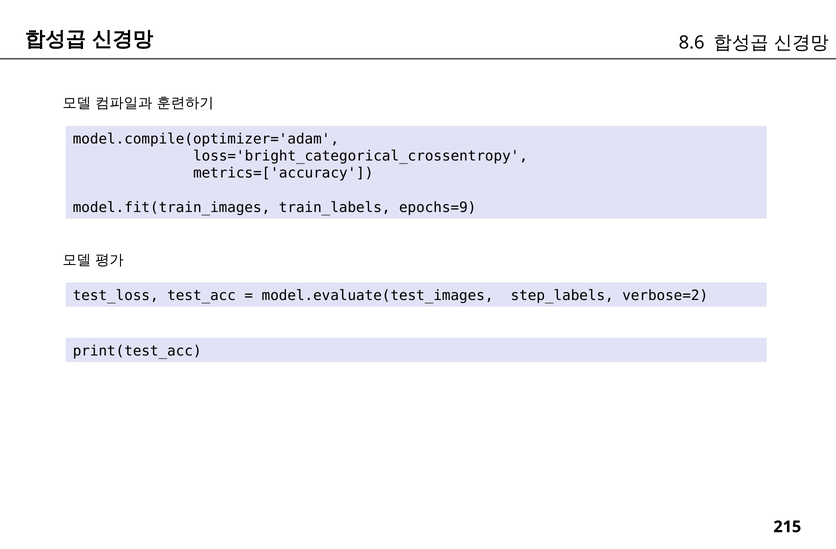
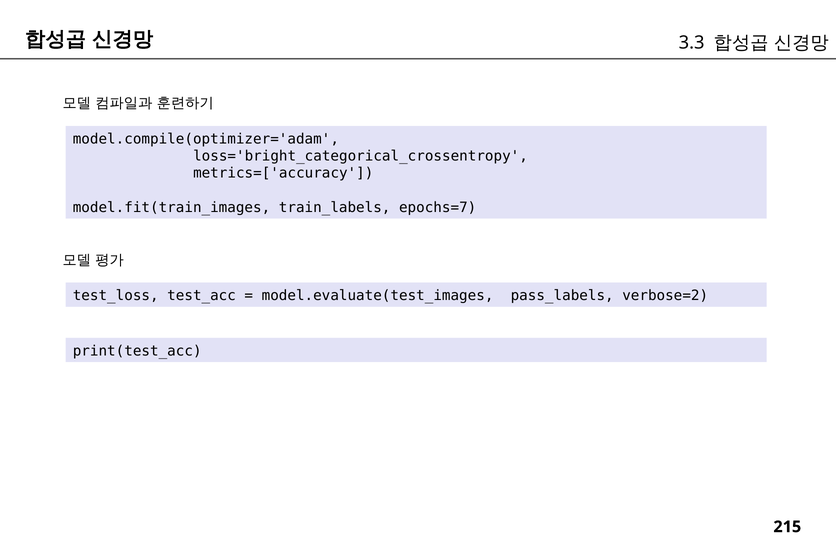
8.6: 8.6 -> 3.3
epochs=9: epochs=9 -> epochs=7
step_labels: step_labels -> pass_labels
